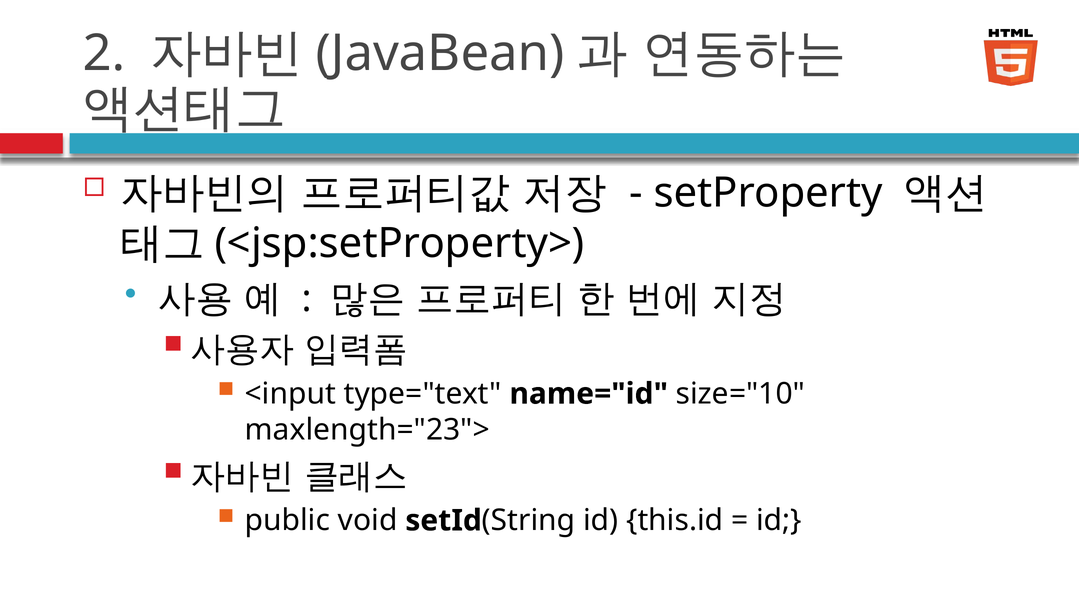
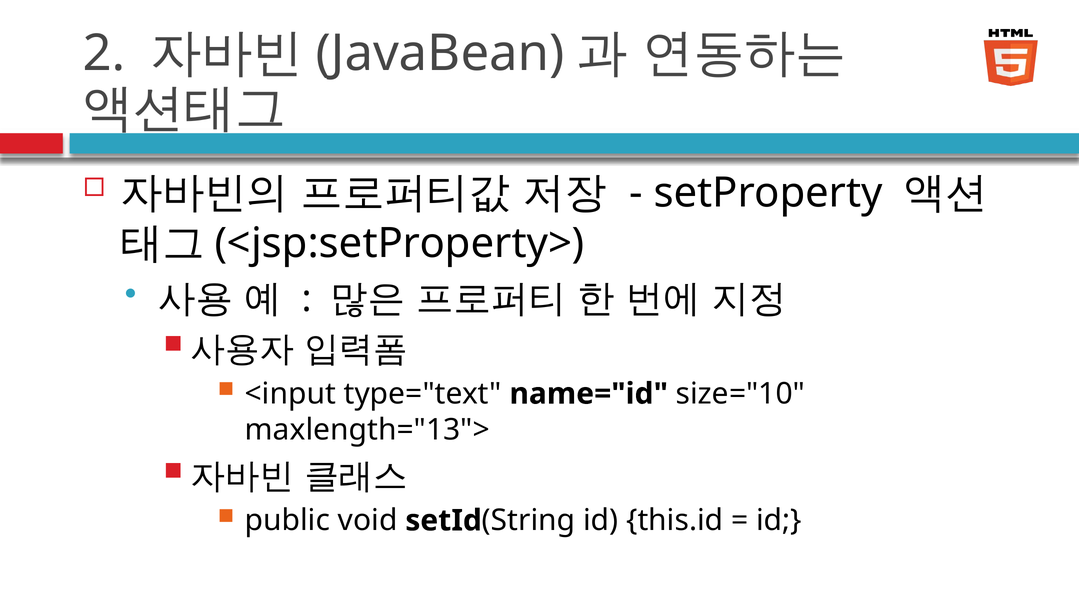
maxlength="23">: maxlength="23"> -> maxlength="13">
